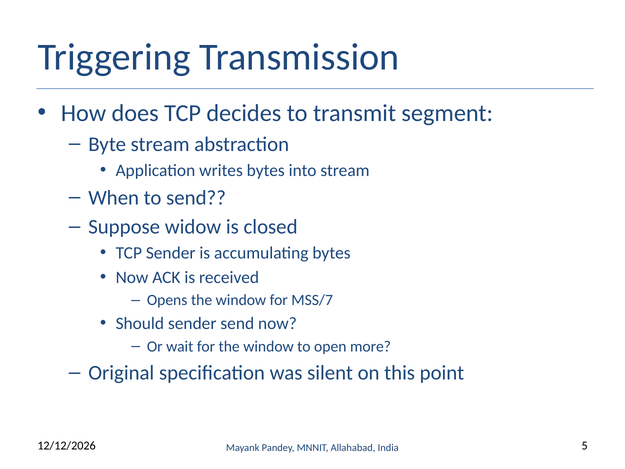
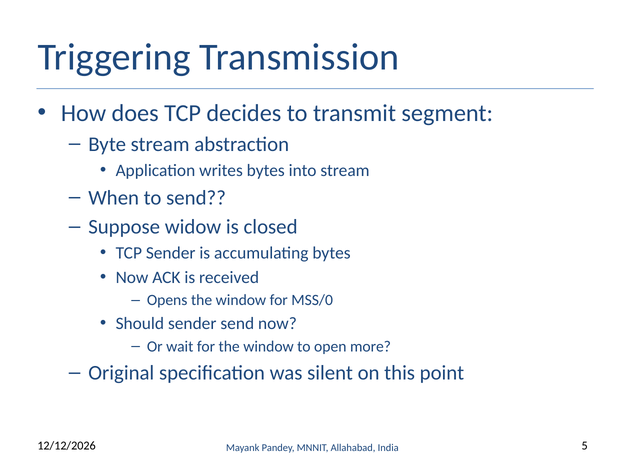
MSS/7: MSS/7 -> MSS/0
